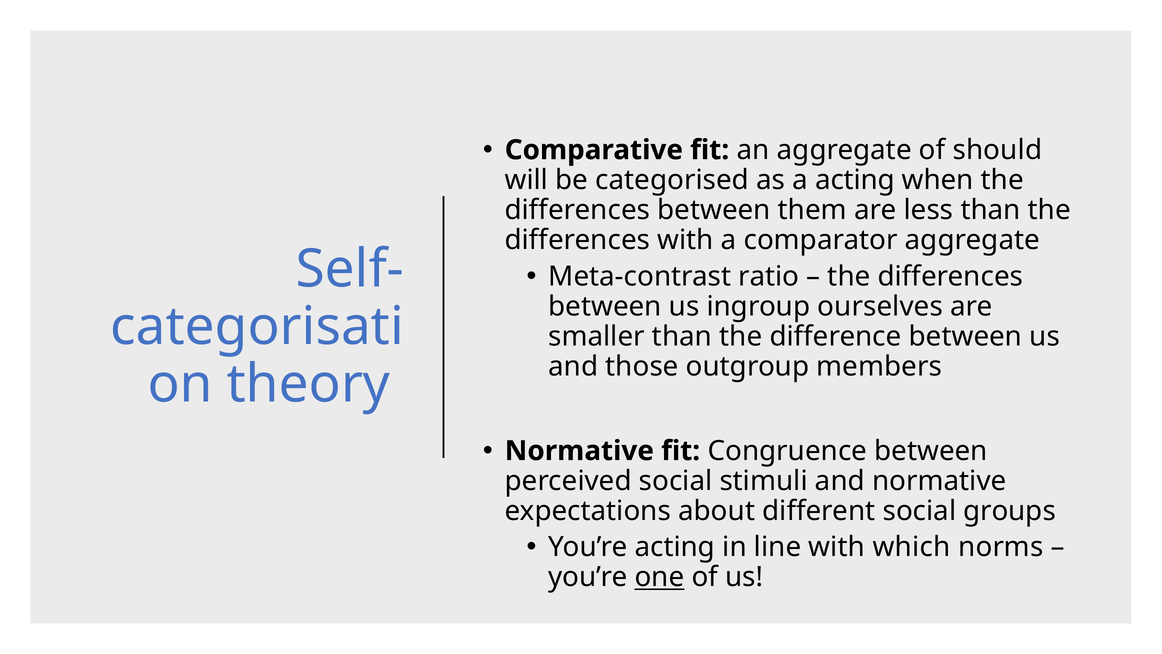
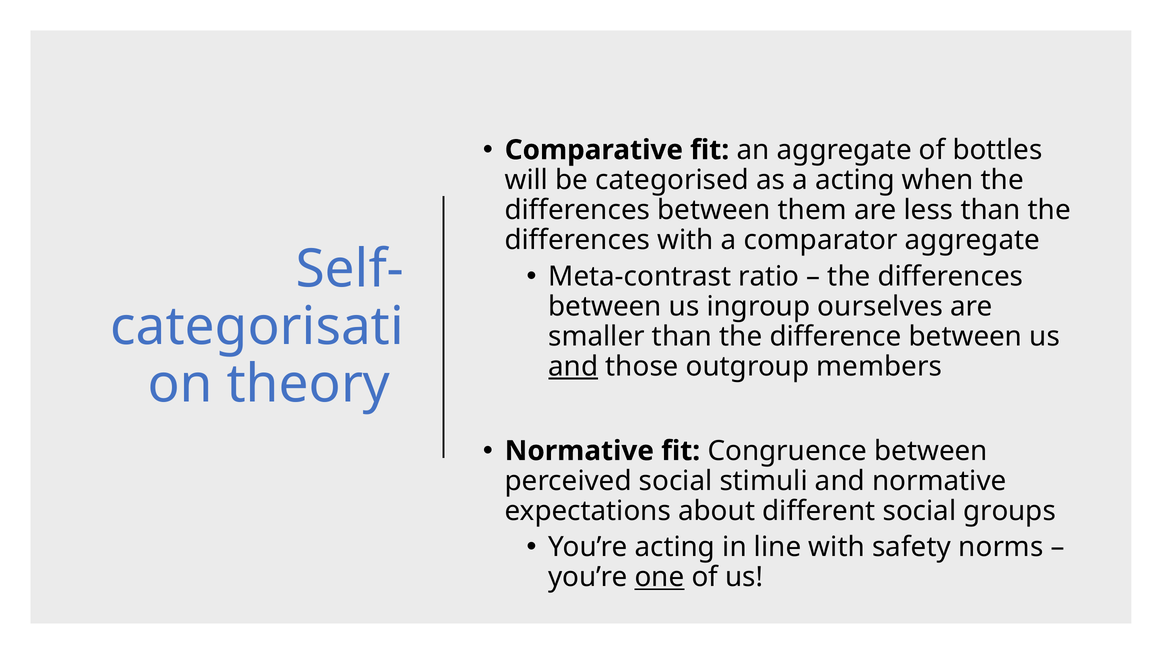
should: should -> bottles
and at (573, 366) underline: none -> present
which: which -> safety
